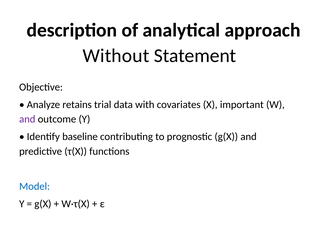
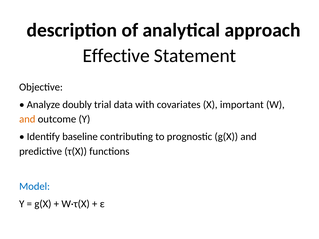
Without: Without -> Effective
retains: retains -> doubly
and at (27, 119) colour: purple -> orange
